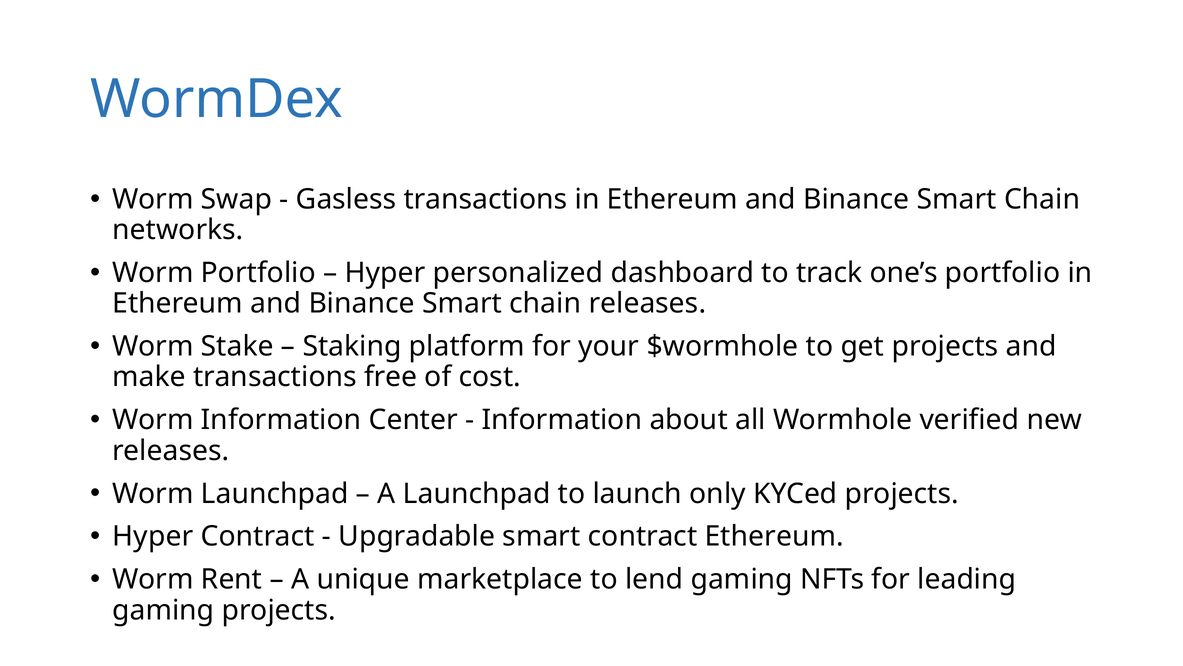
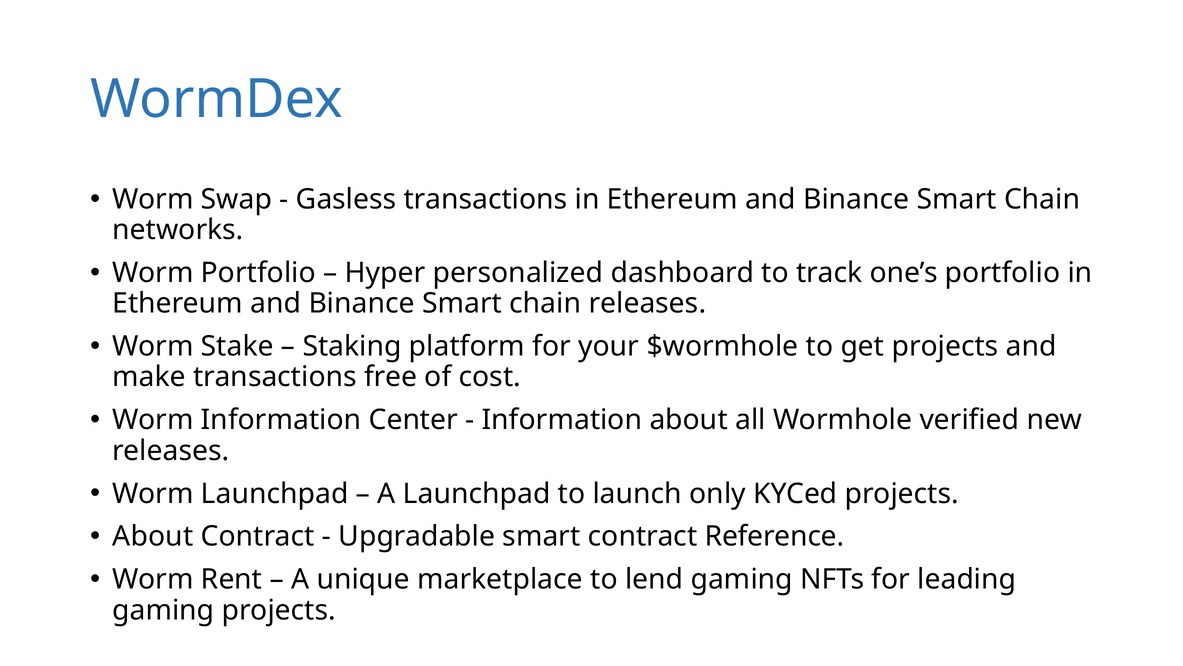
Hyper at (153, 536): Hyper -> About
contract Ethereum: Ethereum -> Reference
